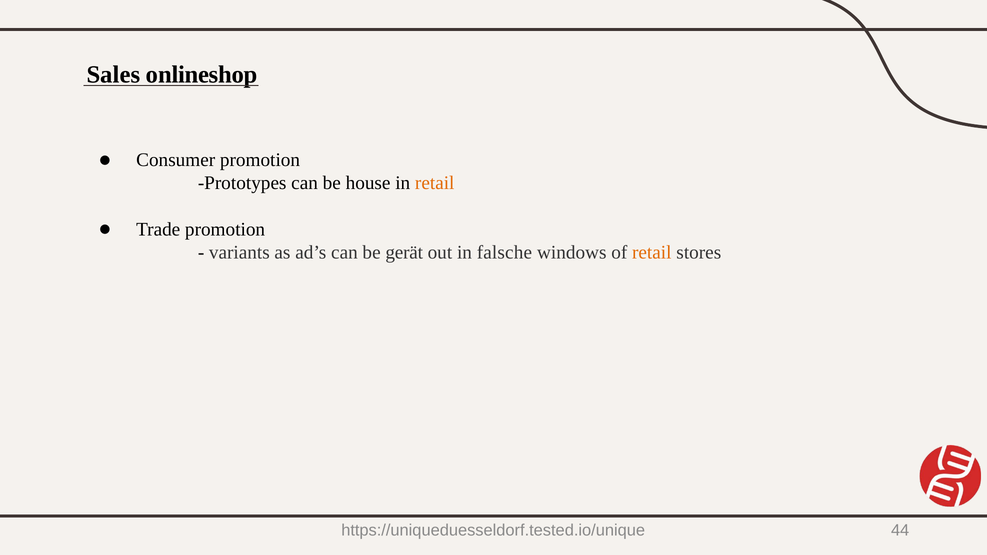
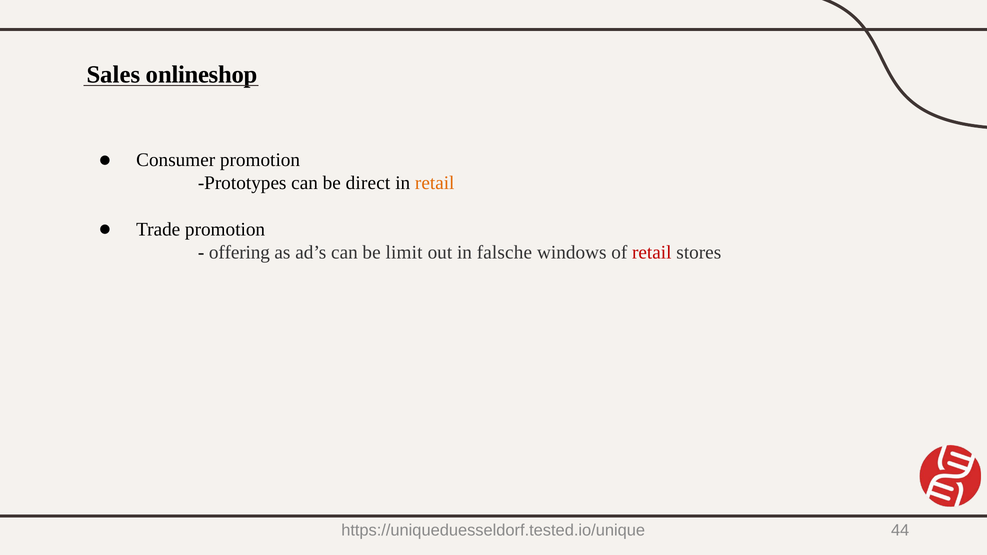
house: house -> direct
variants: variants -> offering
gerät: gerät -> limit
retail at (652, 252) colour: orange -> red
